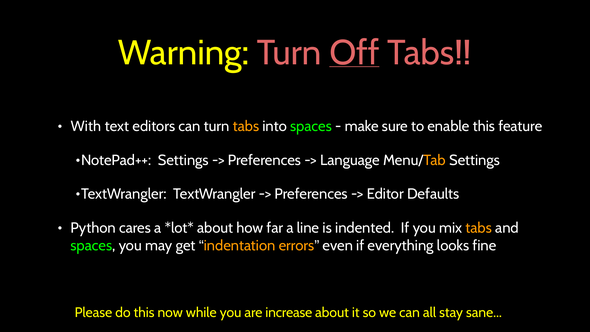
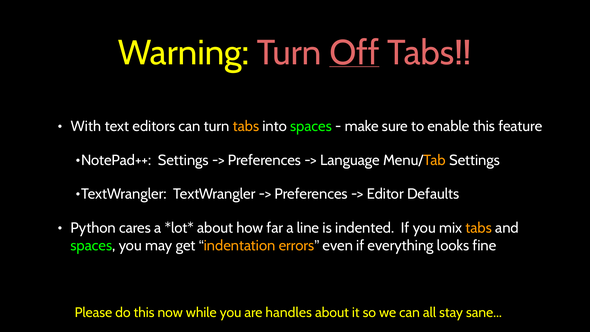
increase: increase -> handles
